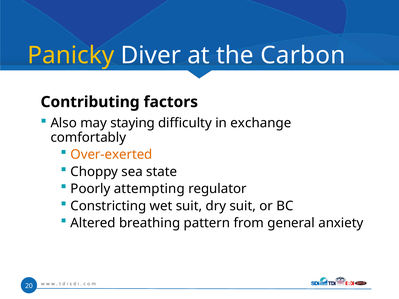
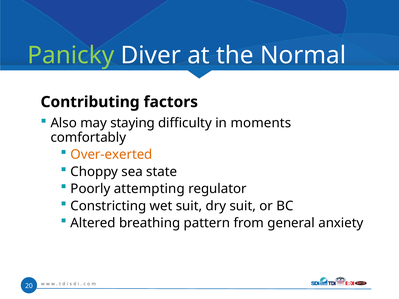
Panicky colour: yellow -> light green
Carbon: Carbon -> Normal
exchange: exchange -> moments
